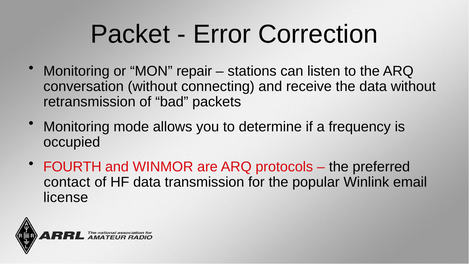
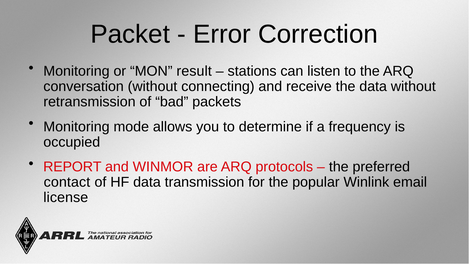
repair: repair -> result
FOURTH: FOURTH -> REPORT
